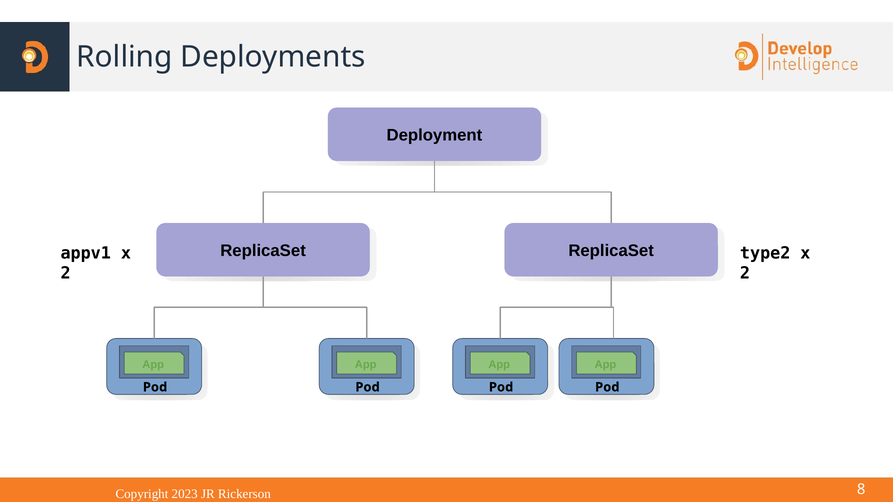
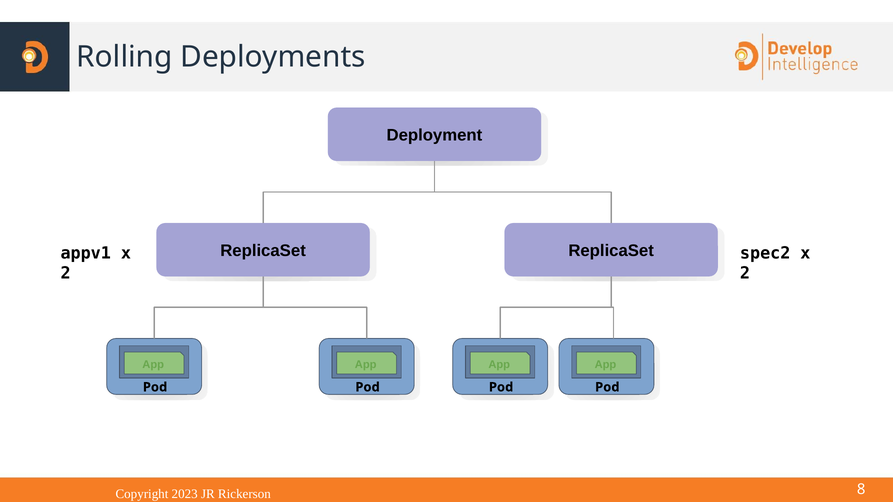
type2: type2 -> spec2
